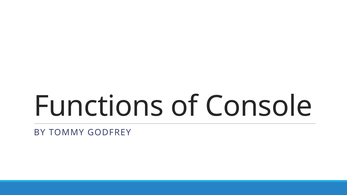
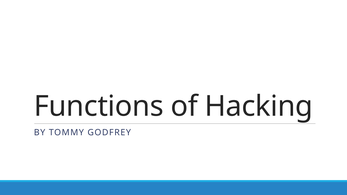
Console: Console -> Hacking
